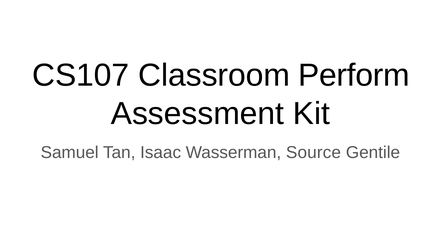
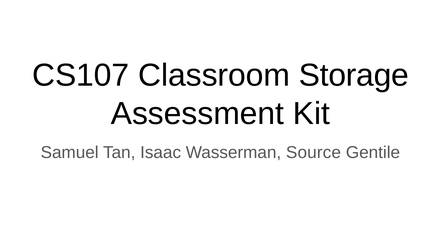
Perform: Perform -> Storage
